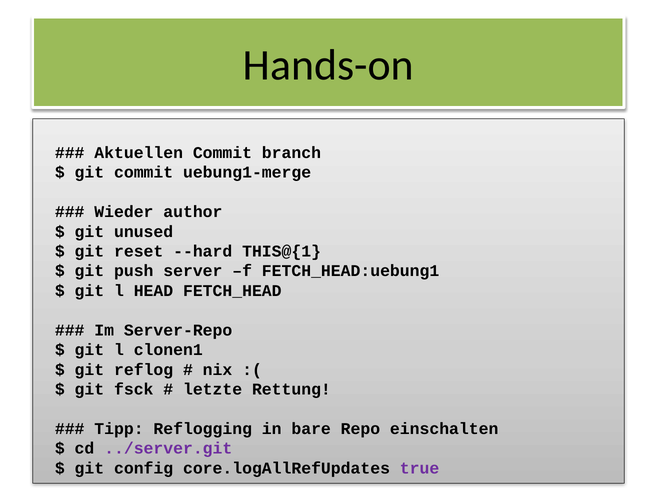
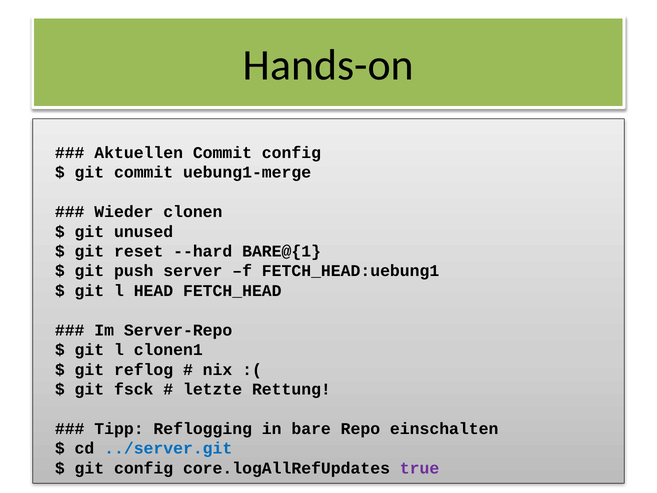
Commit branch: branch -> config
author: author -> clonen
THIS@{1: THIS@{1 -> BARE@{1
../server.git colour: purple -> blue
